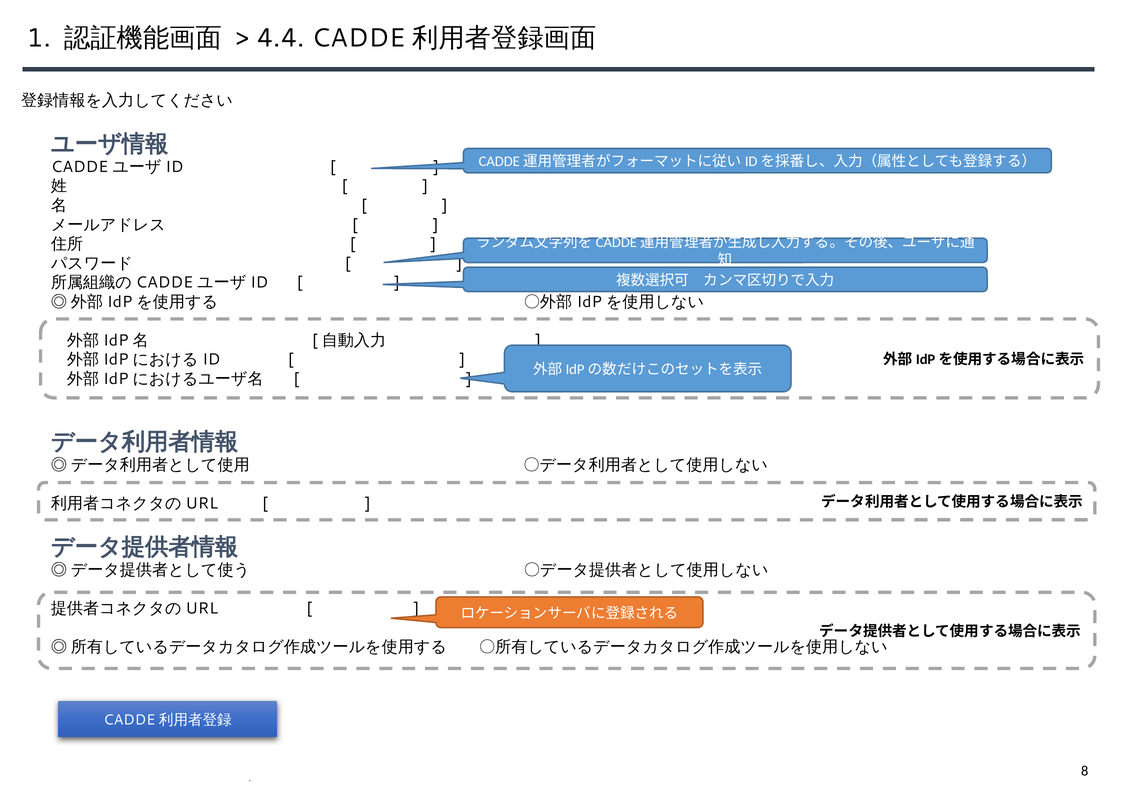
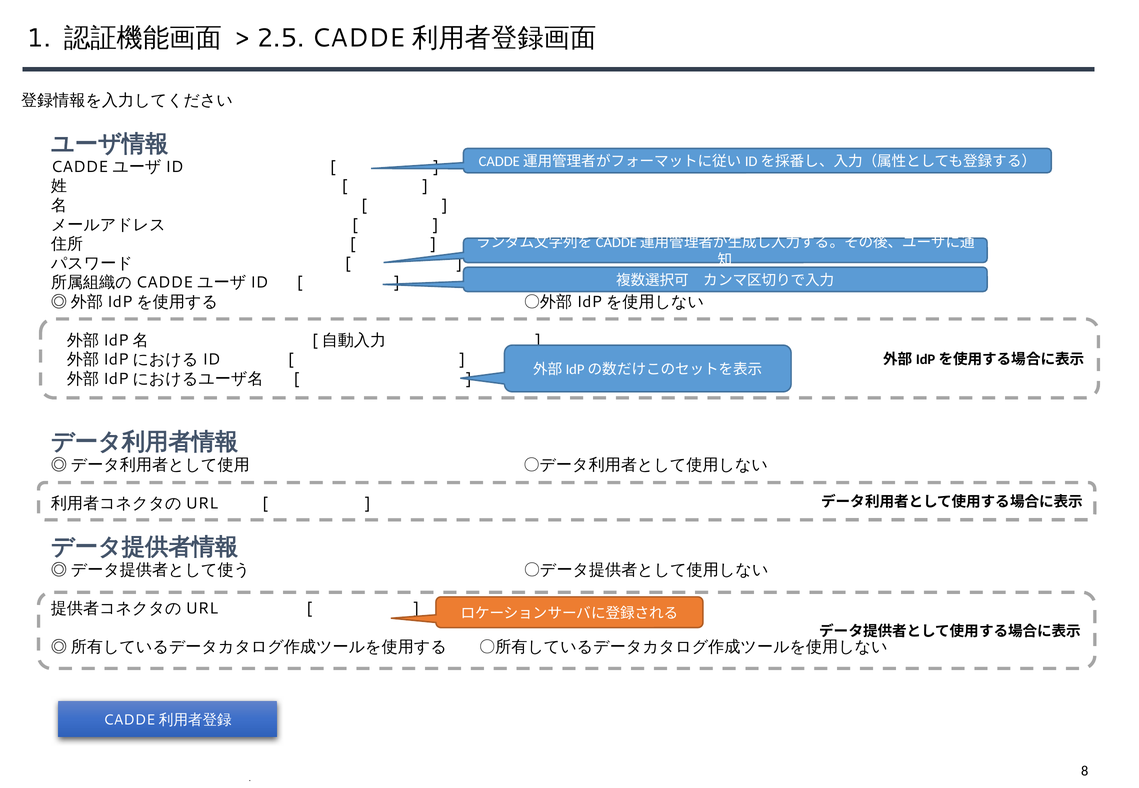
4.4: 4.4 -> 2.5
